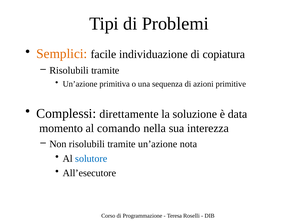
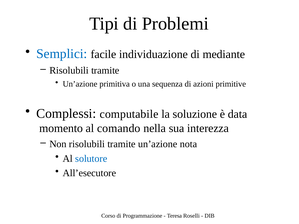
Semplici colour: orange -> blue
copiatura: copiatura -> mediante
direttamente: direttamente -> computabile
